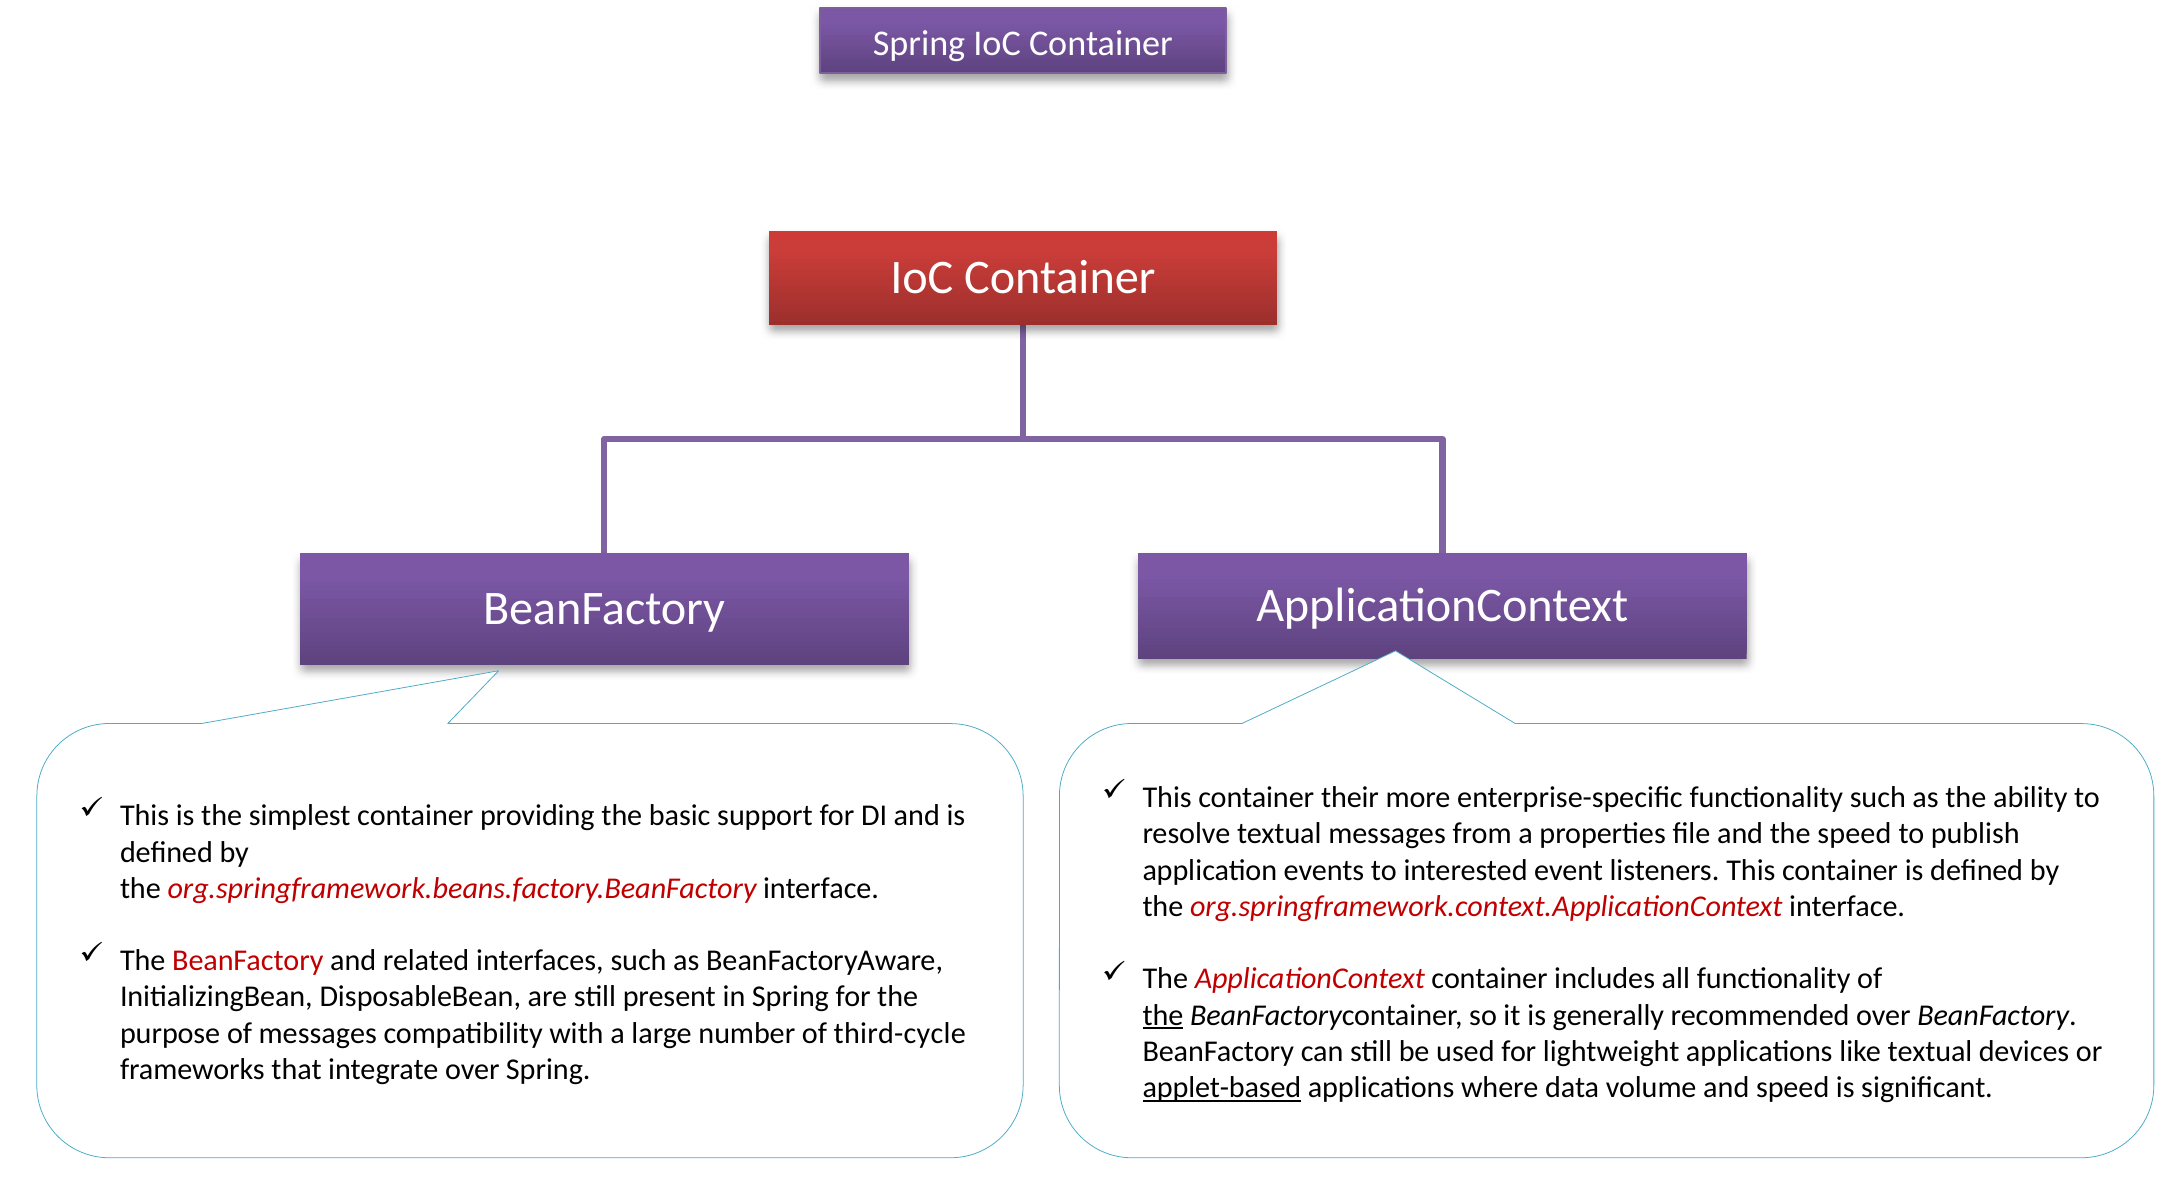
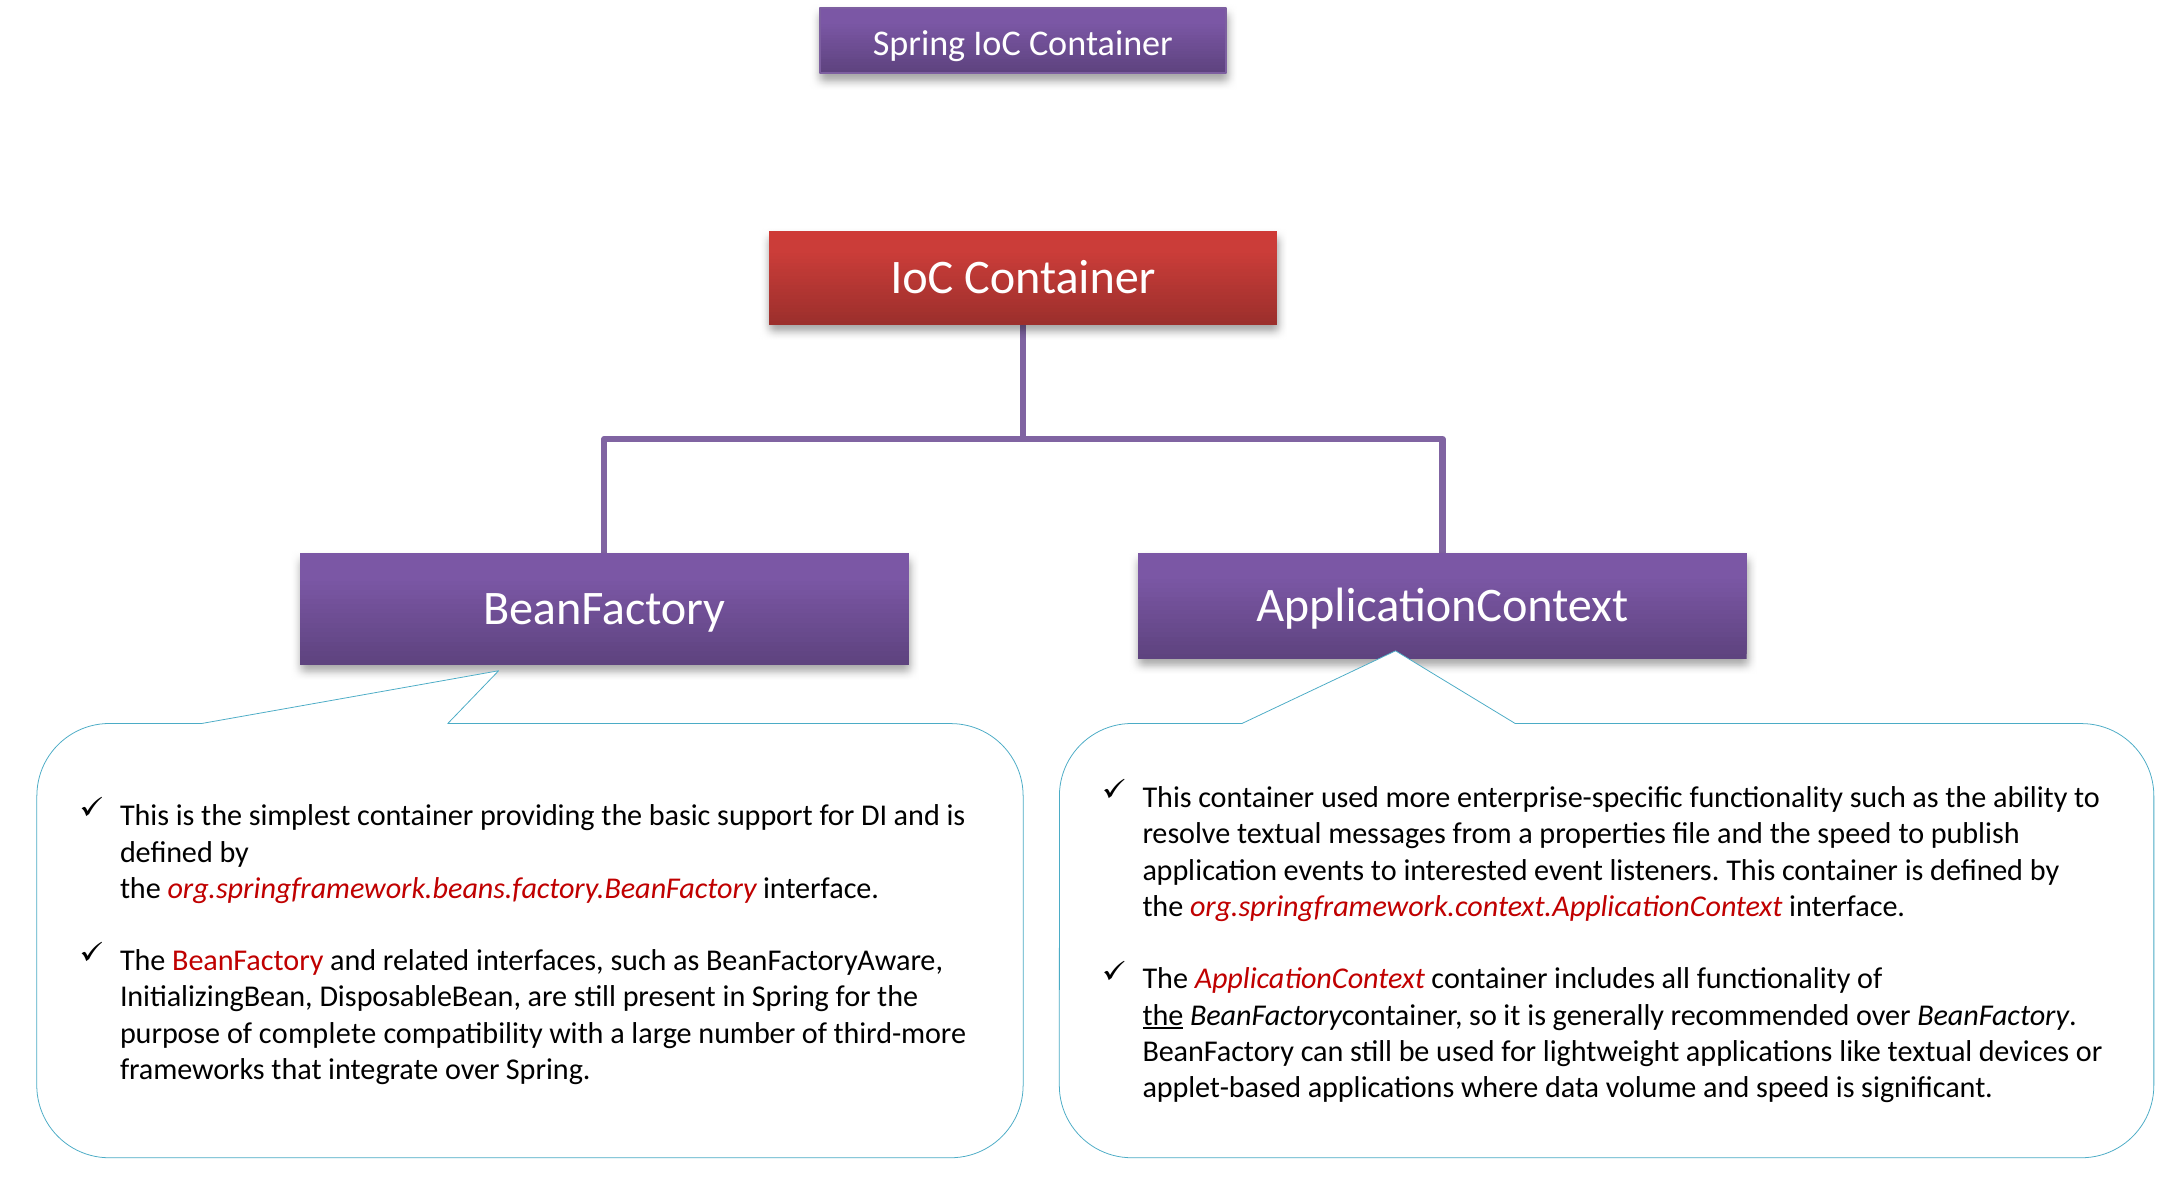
container their: their -> used
of messages: messages -> complete
third-cycle: third-cycle -> third-more
applet-based underline: present -> none
